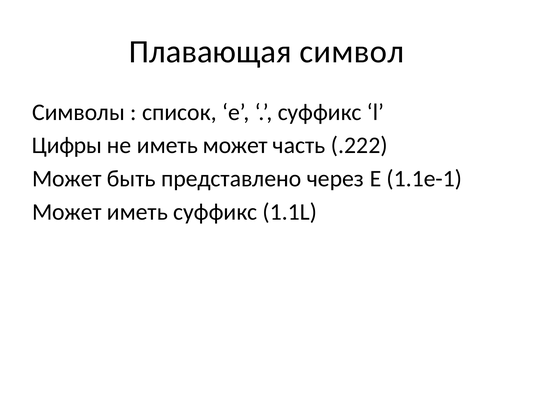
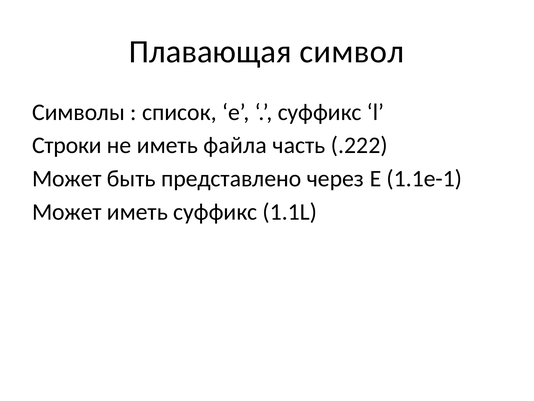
Цифры: Цифры -> Строки
иметь может: может -> файла
